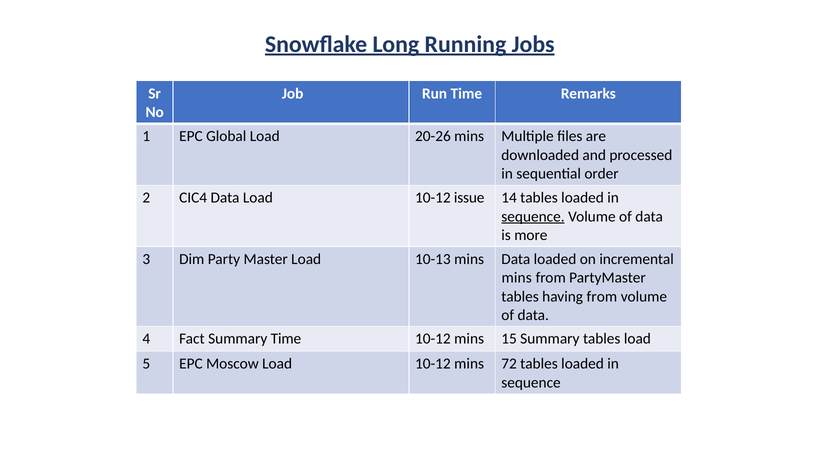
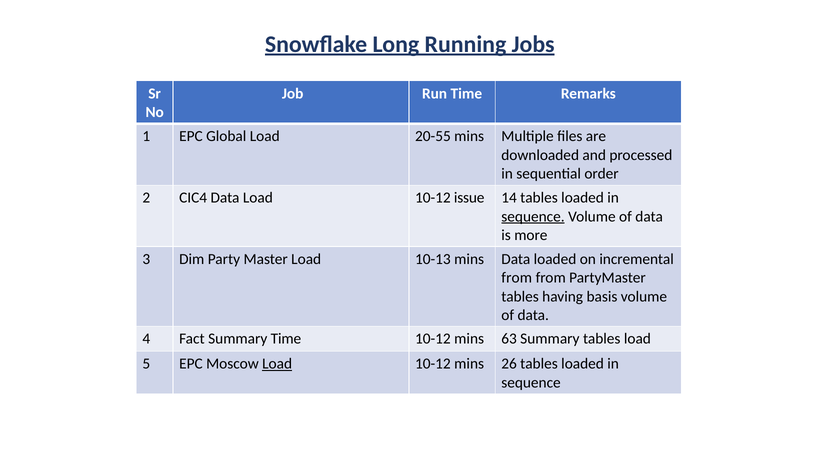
20-26: 20-26 -> 20-55
mins at (517, 278): mins -> from
having from: from -> basis
15: 15 -> 63
Load at (277, 364) underline: none -> present
72: 72 -> 26
